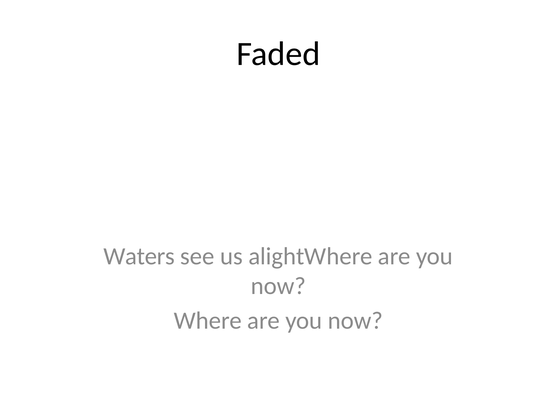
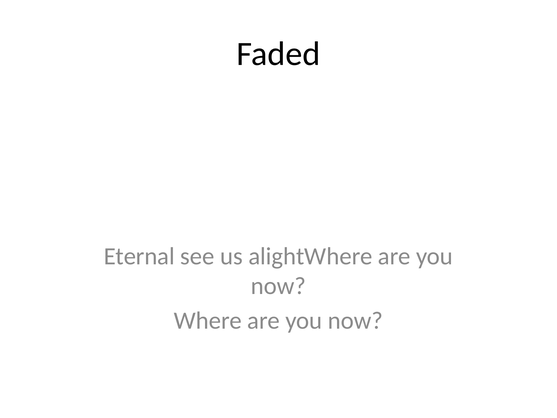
Waters: Waters -> Eternal
